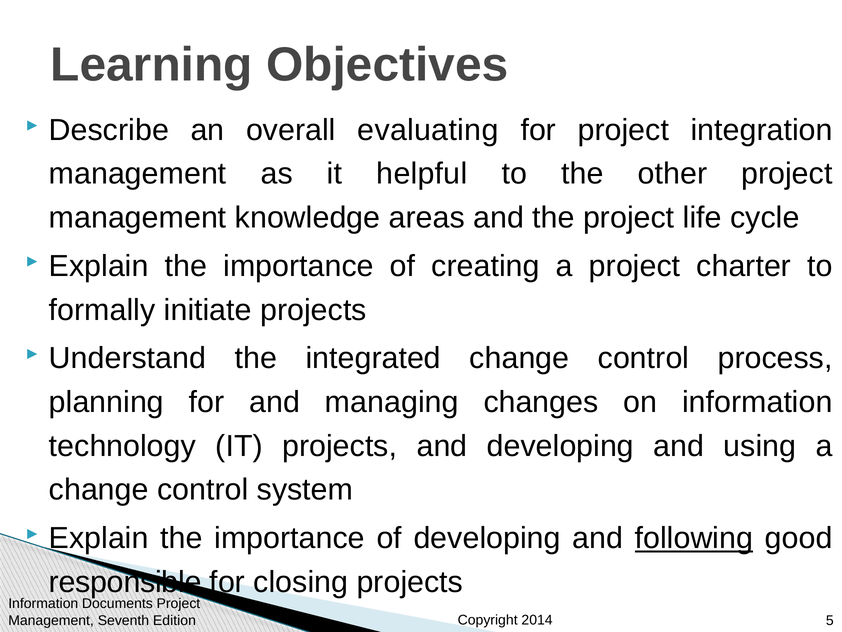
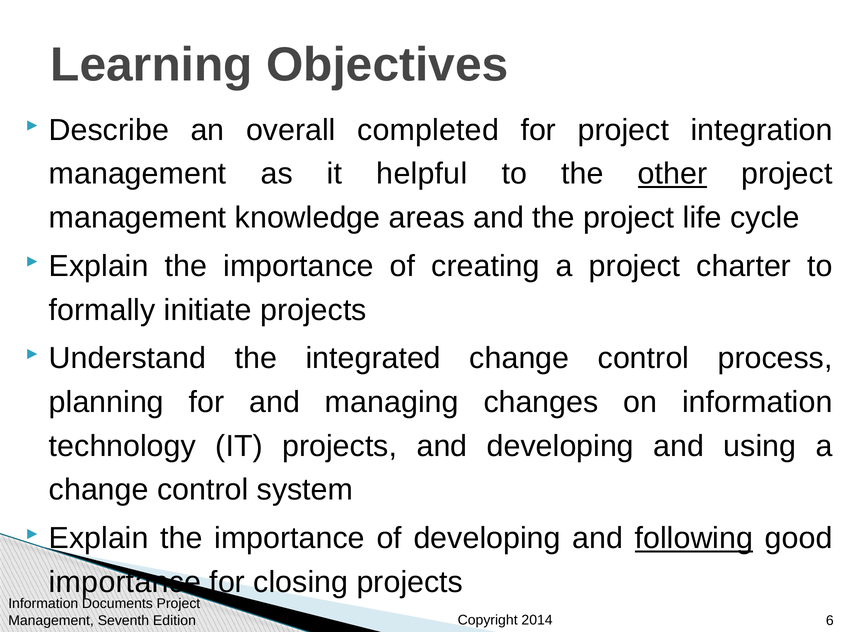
evaluating: evaluating -> completed
other underline: none -> present
responsible at (125, 582): responsible -> importance
5: 5 -> 6
